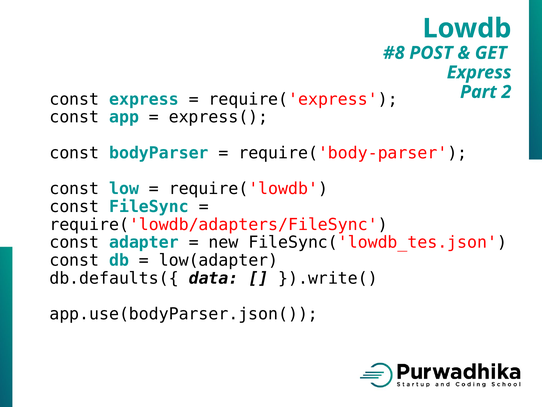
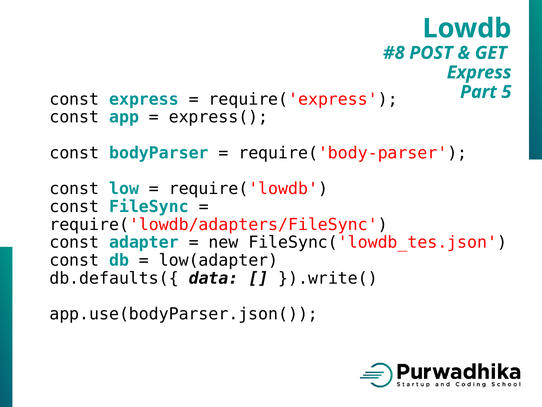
2: 2 -> 5
